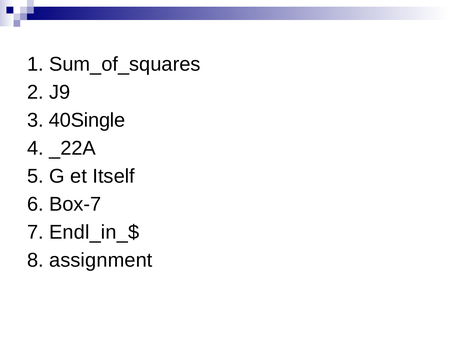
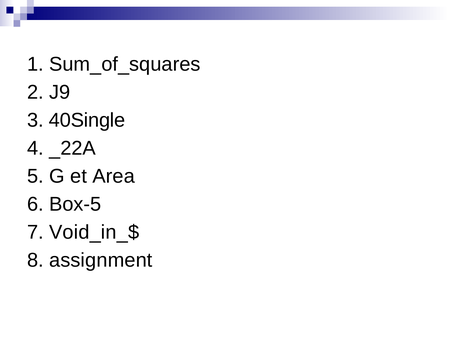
Itself: Itself -> Area
Box-7: Box-7 -> Box-5
Endl_in_$: Endl_in_$ -> Void_in_$
